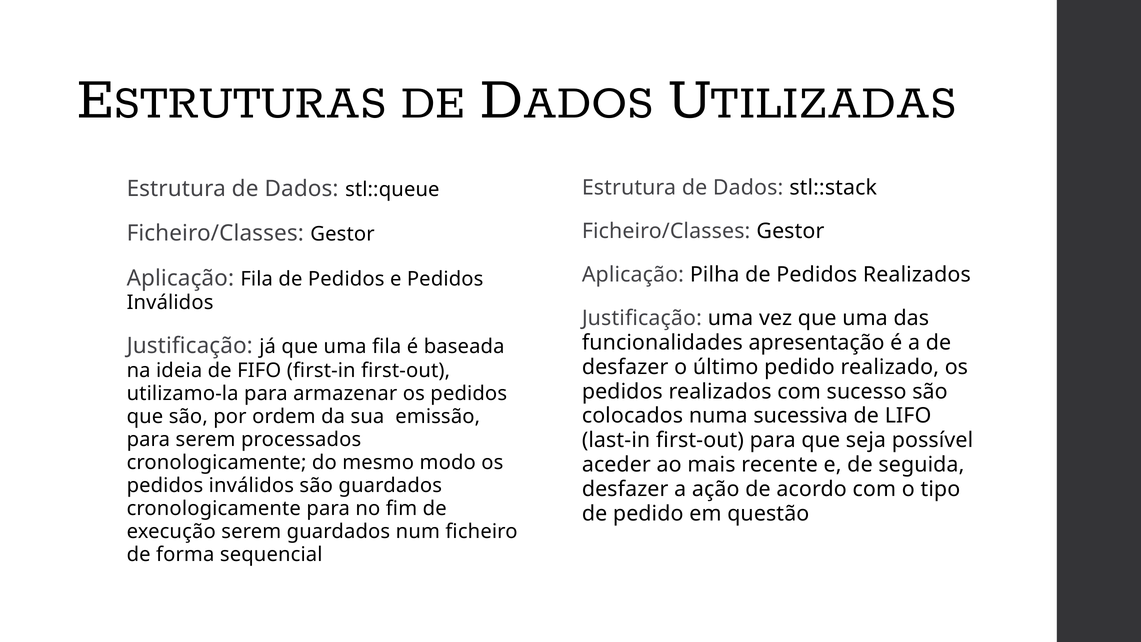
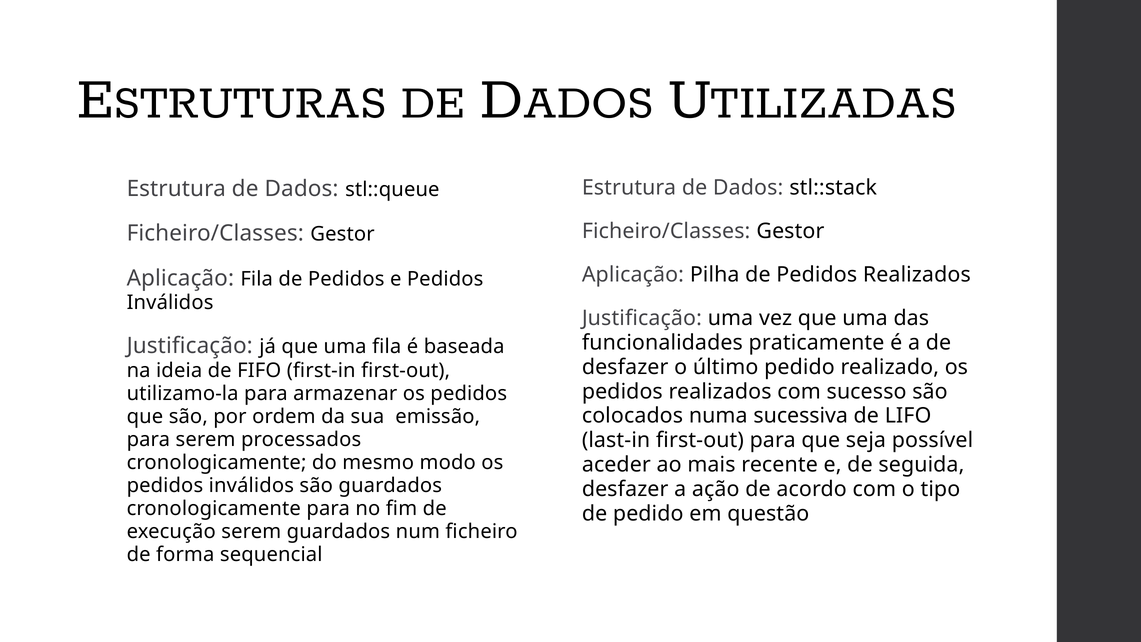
apresentação: apresentação -> praticamente
